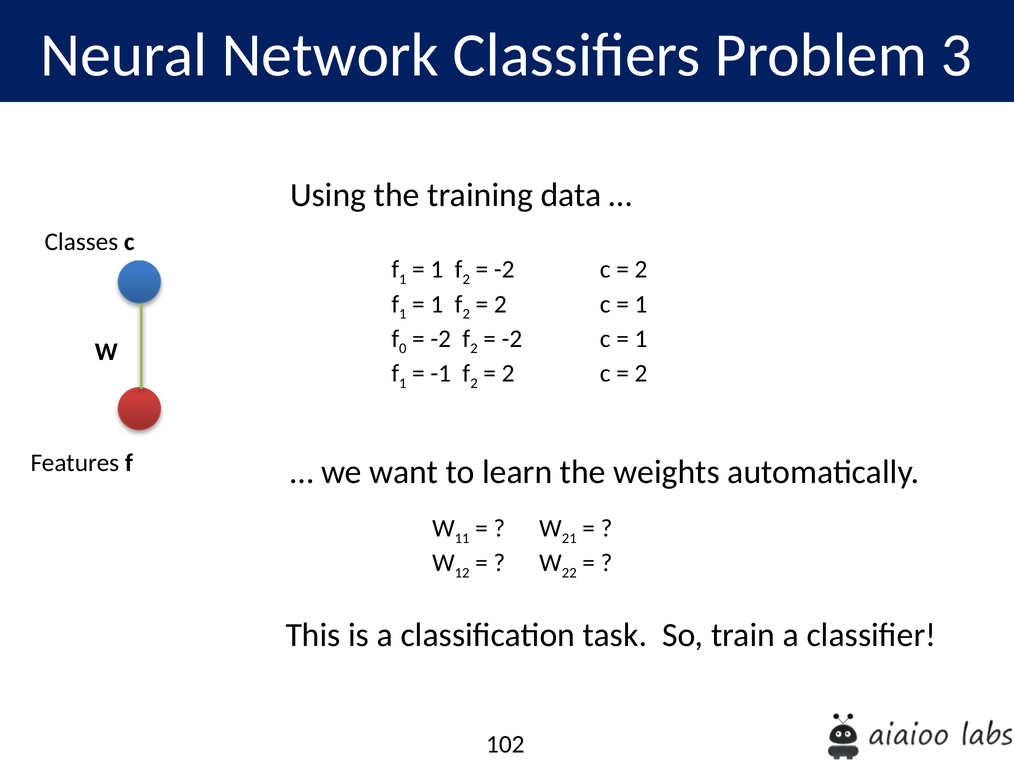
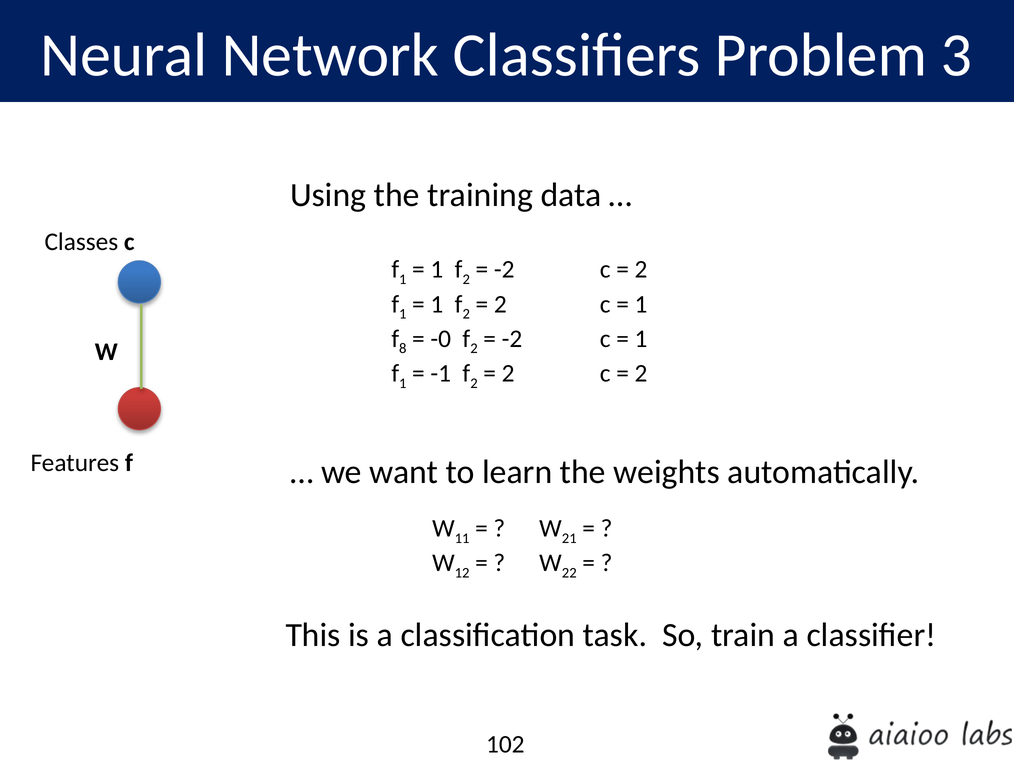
0: 0 -> 8
-2 at (441, 339): -2 -> -0
